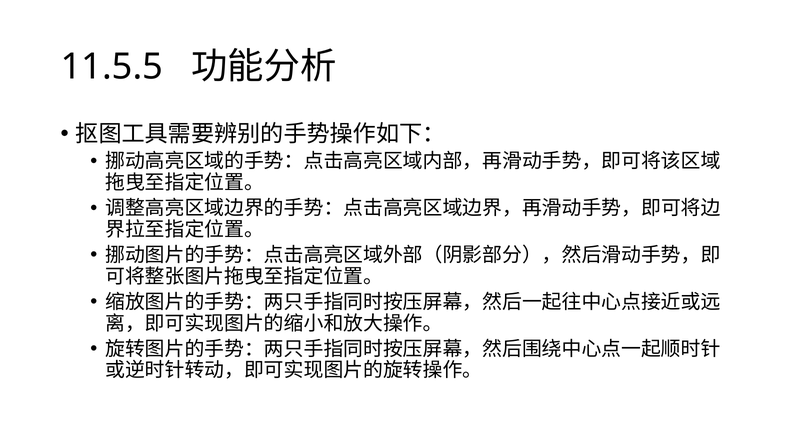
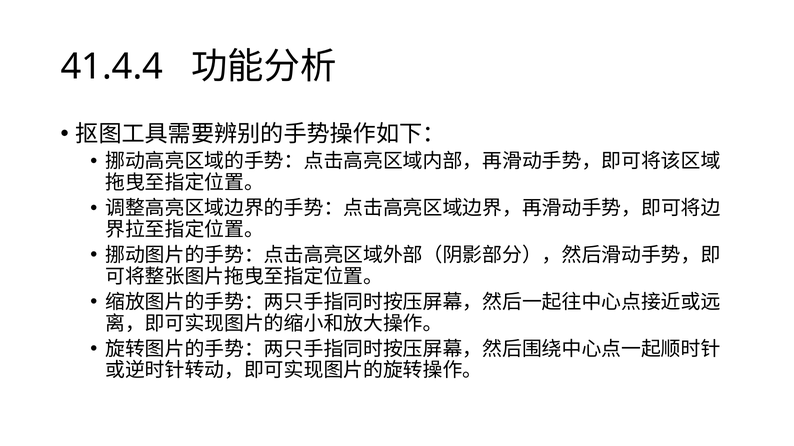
11.5.5: 11.5.5 -> 41.4.4
